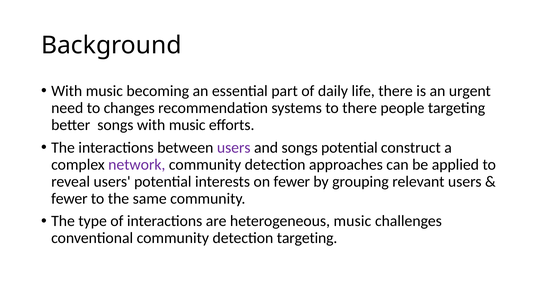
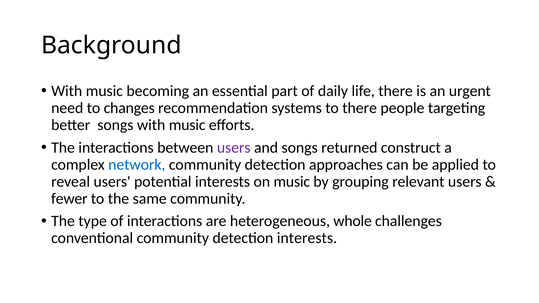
songs potential: potential -> returned
network colour: purple -> blue
on fewer: fewer -> music
heterogeneous music: music -> whole
detection targeting: targeting -> interests
